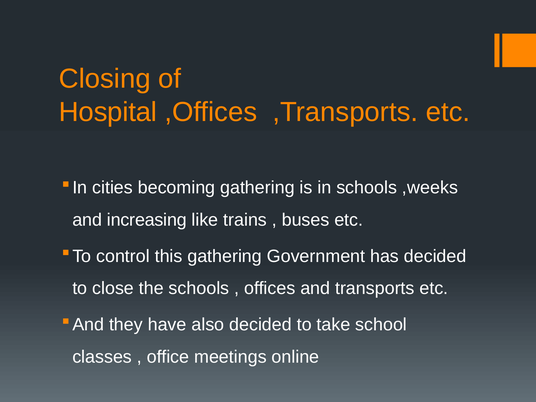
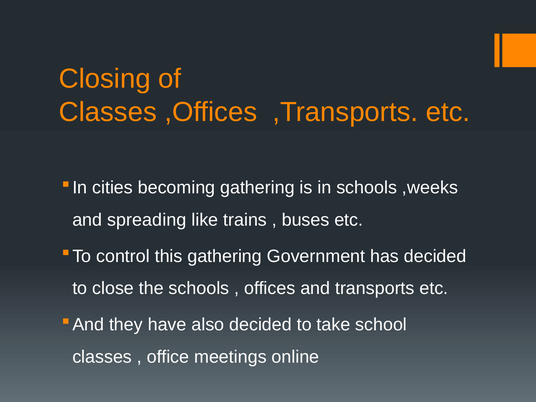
Hospital at (108, 112): Hospital -> Classes
increasing: increasing -> spreading
